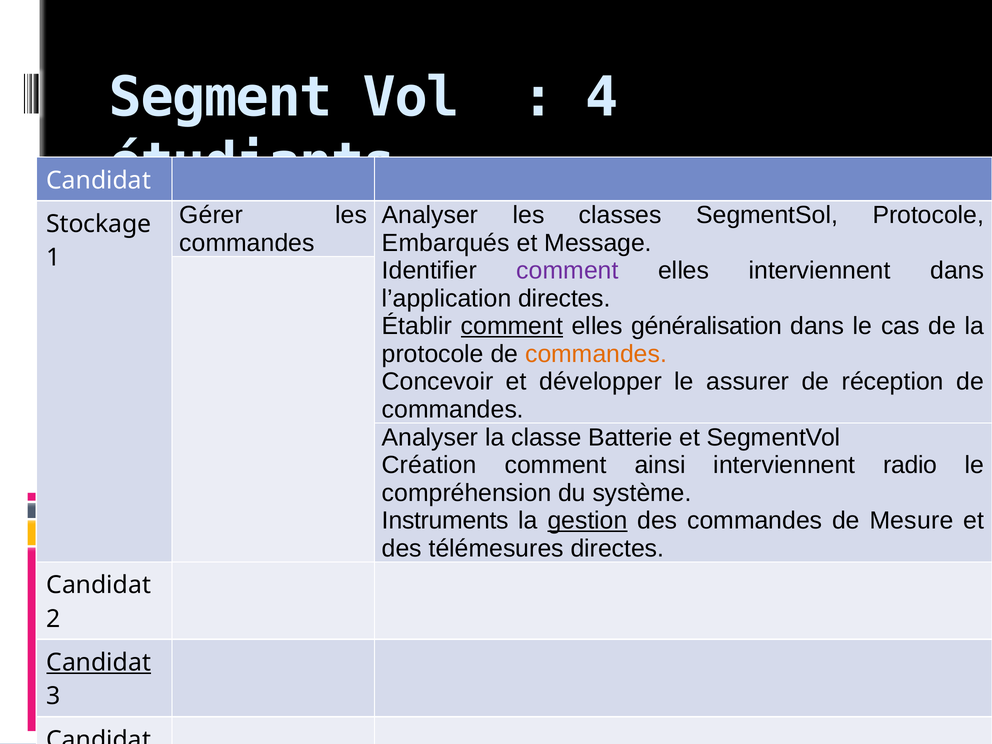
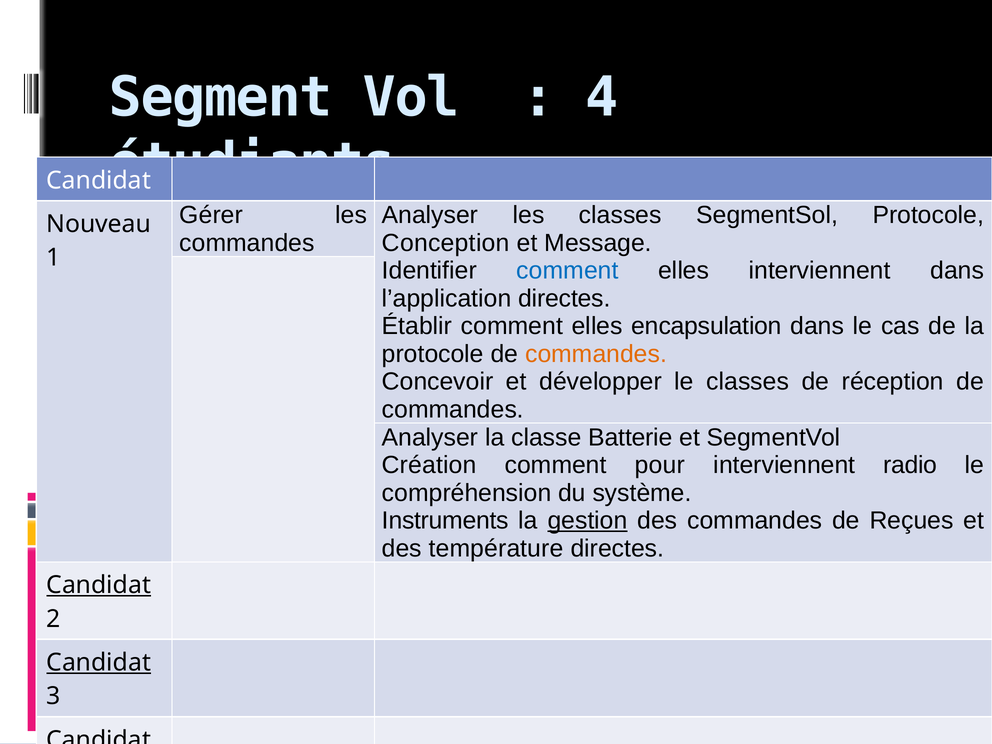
Stockage: Stockage -> Nouveau
Embarqués: Embarqués -> Conception
comment at (567, 271) colour: purple -> blue
comment at (512, 326) underline: present -> none
généralisation: généralisation -> encapsulation
le assurer: assurer -> classes
ainsi: ainsi -> pour
Mesure: Mesure -> Reçues
télémesures: télémesures -> température
Candidat at (99, 585) underline: none -> present
